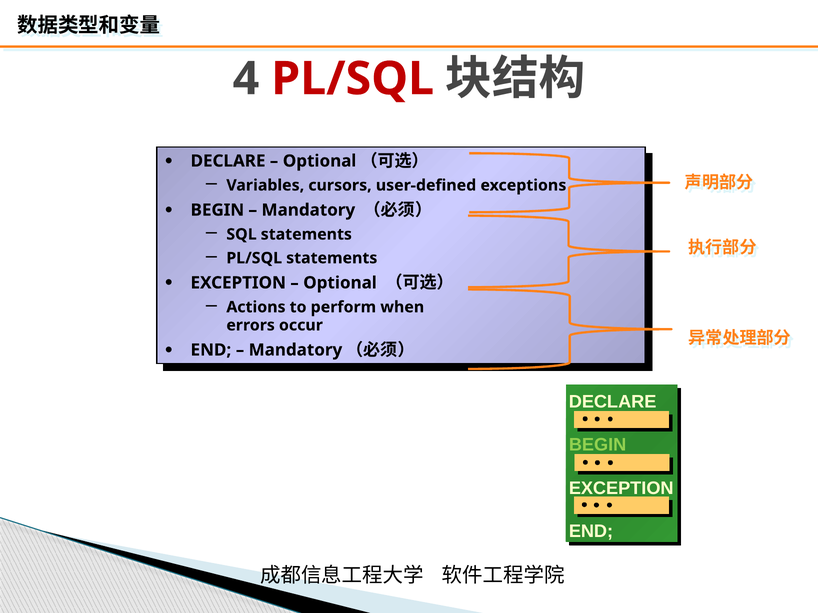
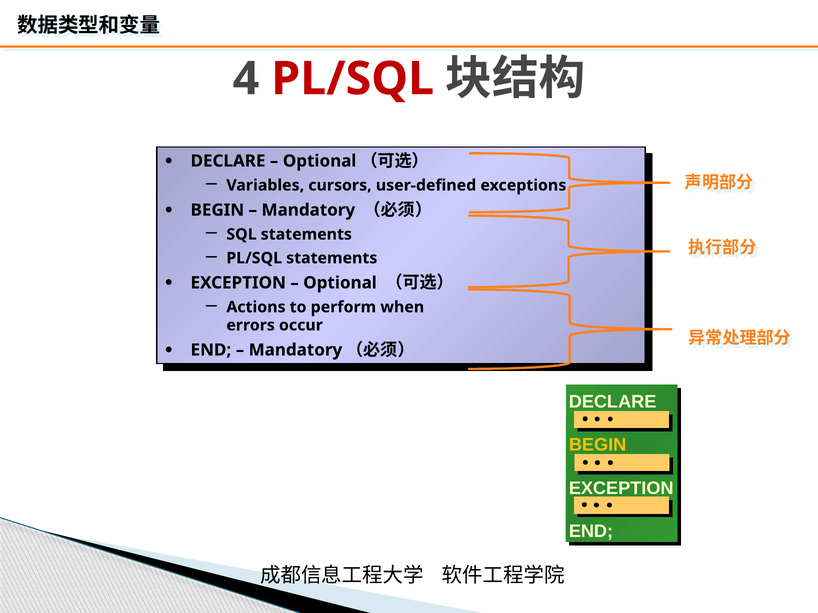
BEGIN at (598, 445) colour: light green -> yellow
